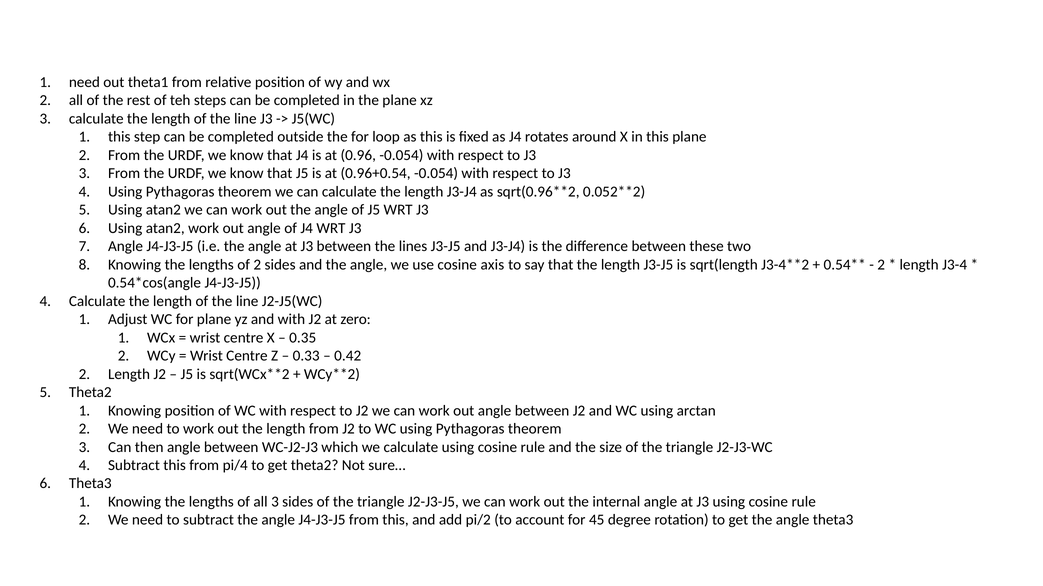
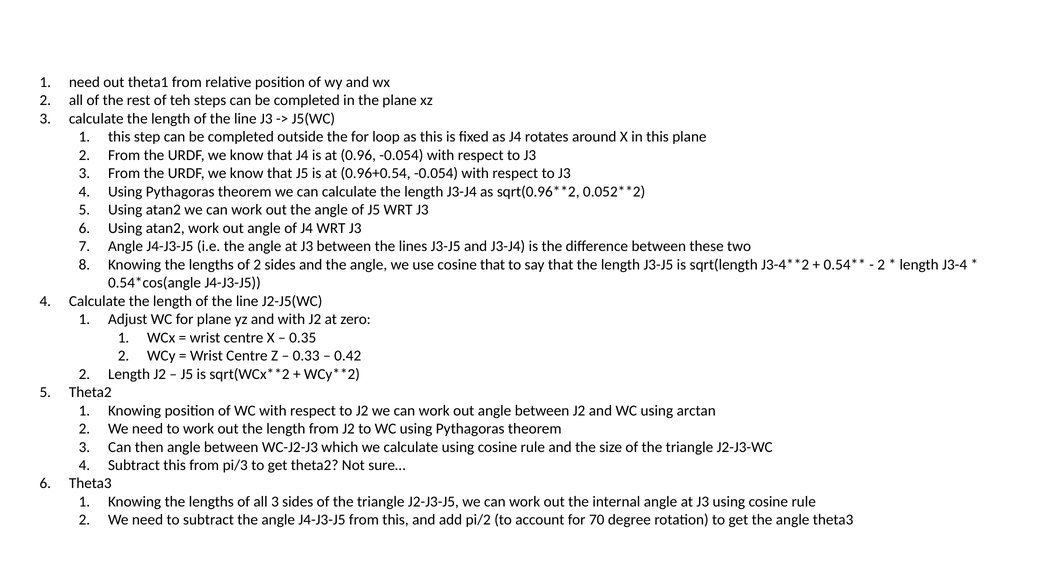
cosine axis: axis -> that
pi/4: pi/4 -> pi/3
45: 45 -> 70
